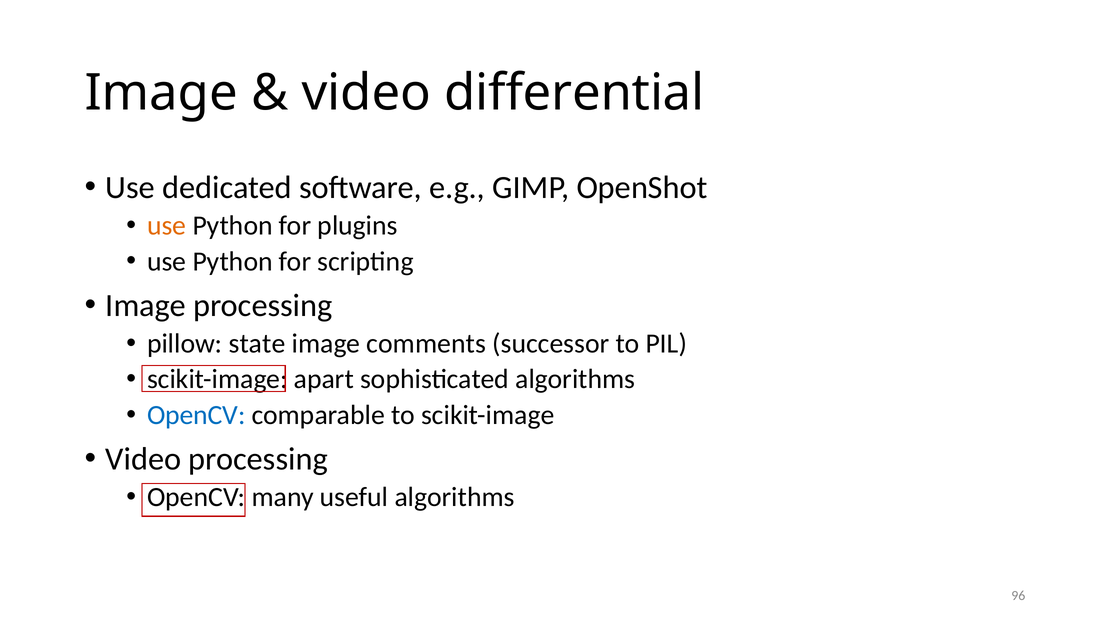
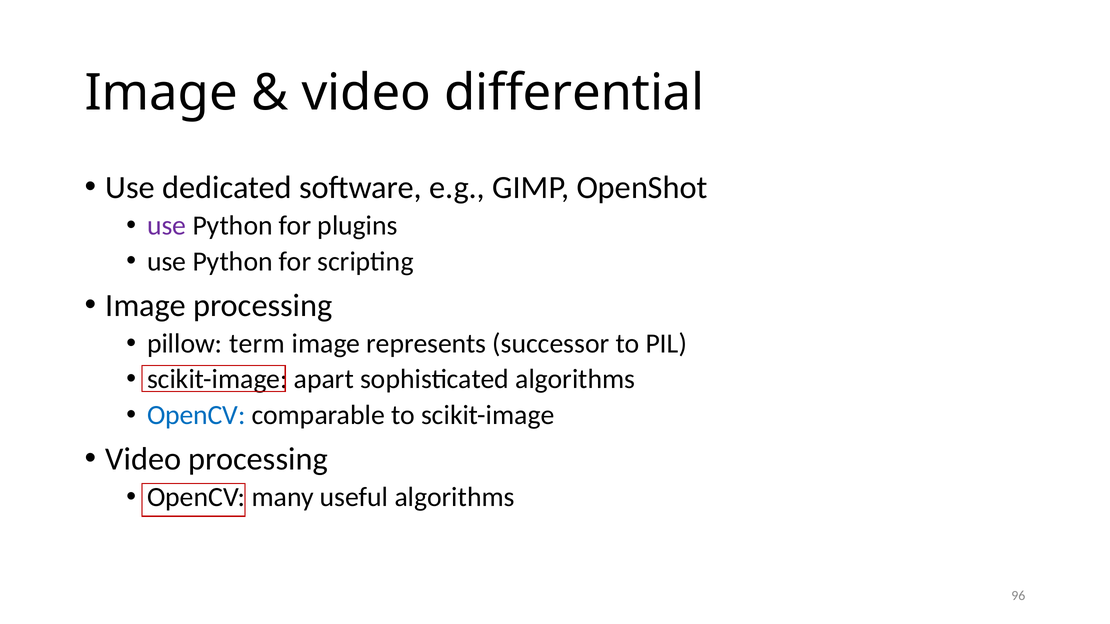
use at (167, 226) colour: orange -> purple
state: state -> term
comments: comments -> represents
